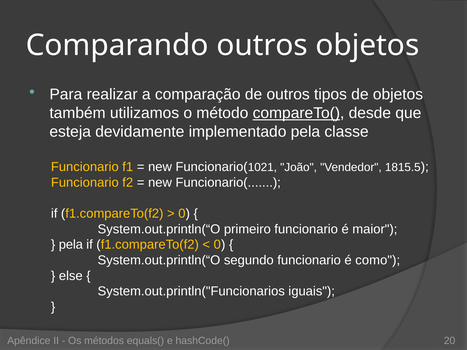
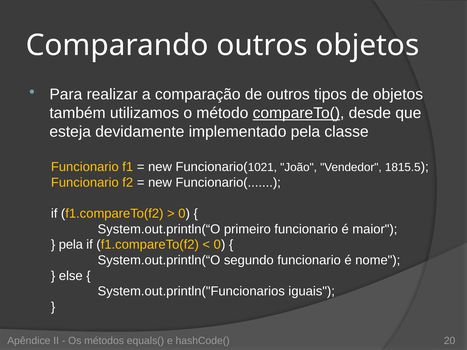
como: como -> nome
